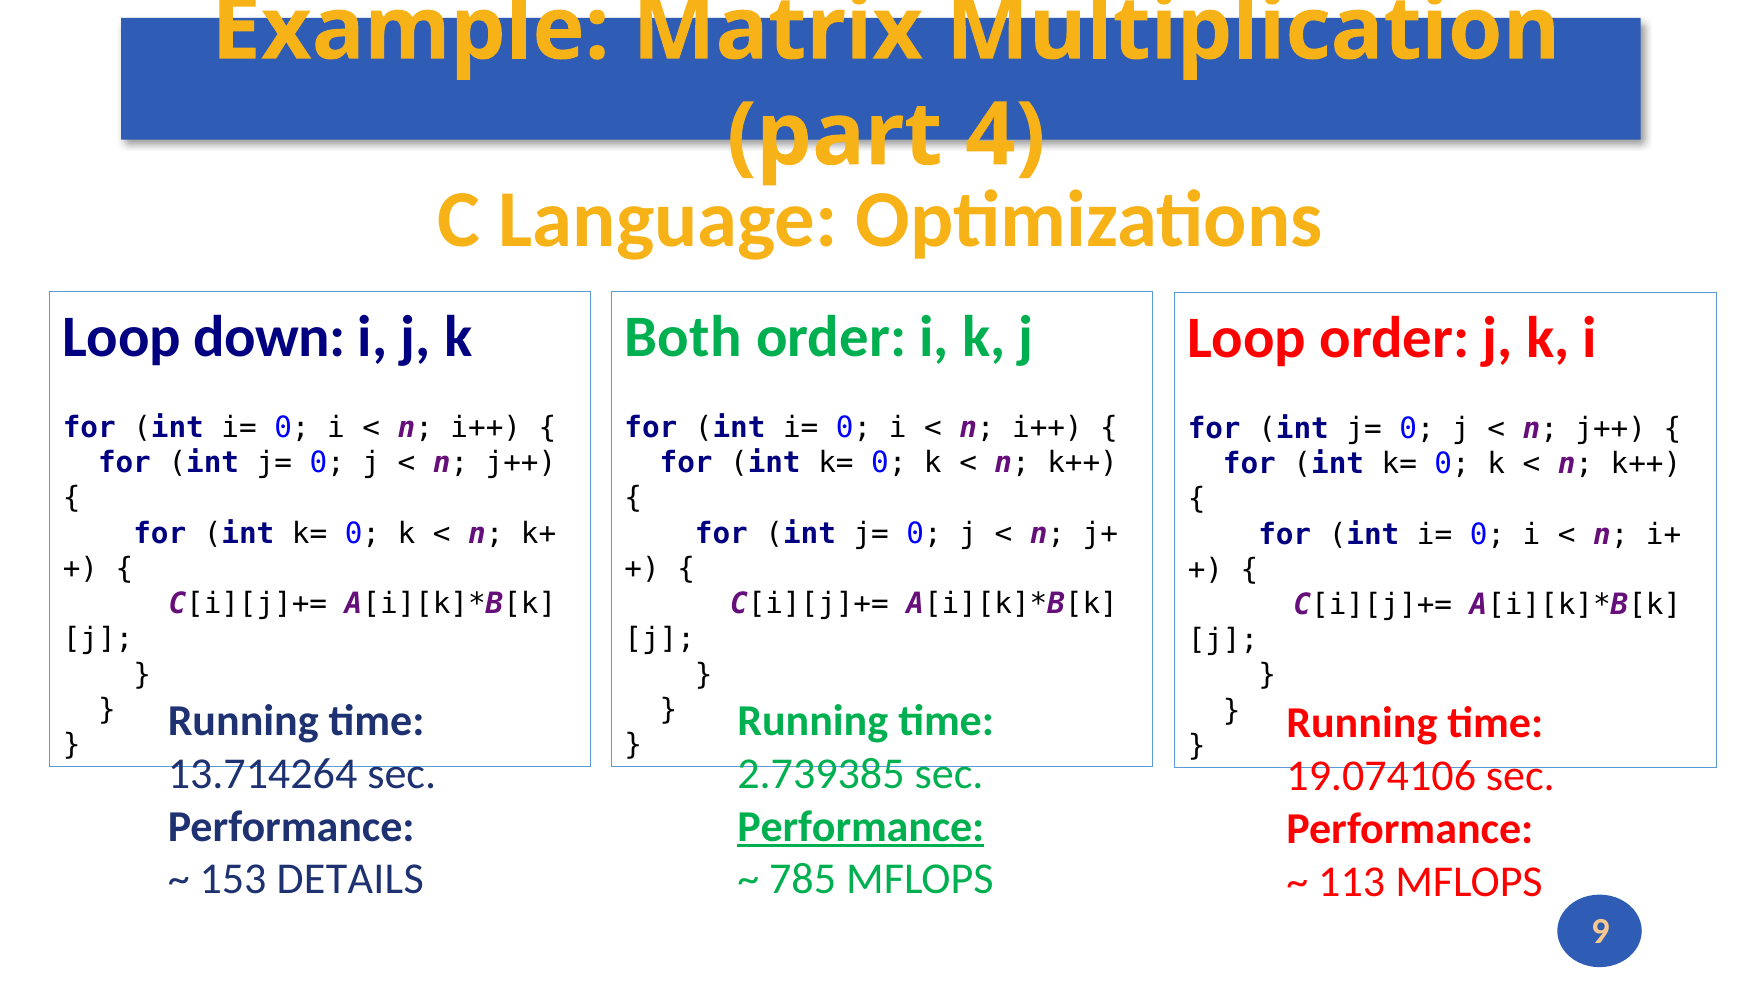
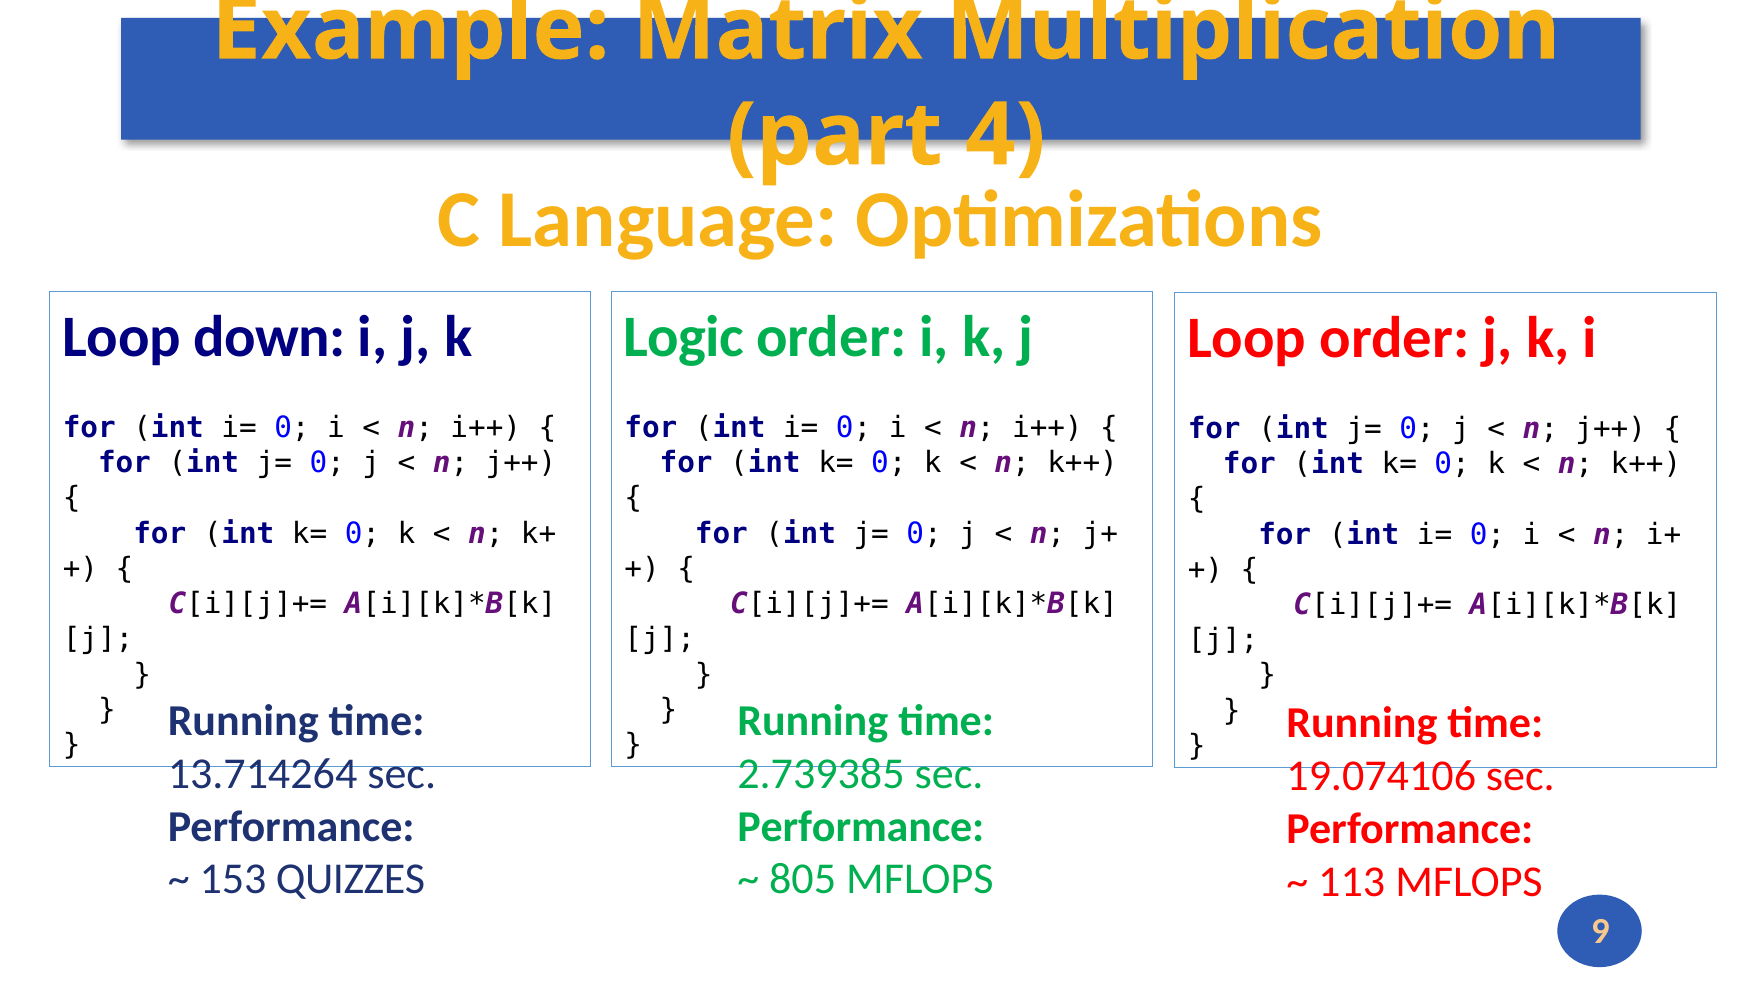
Both: Both -> Logic
Performance at (861, 827) underline: present -> none
DETAILS: DETAILS -> QUIZZES
785: 785 -> 805
